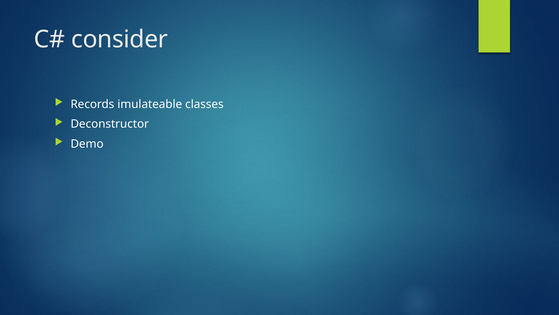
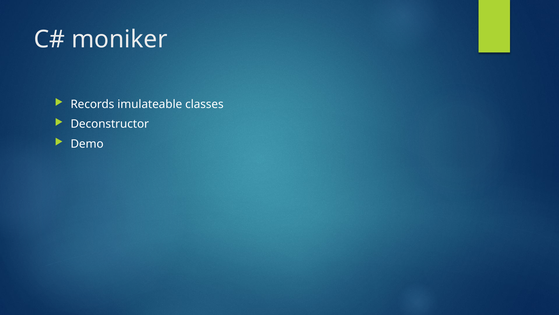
consider: consider -> moniker
